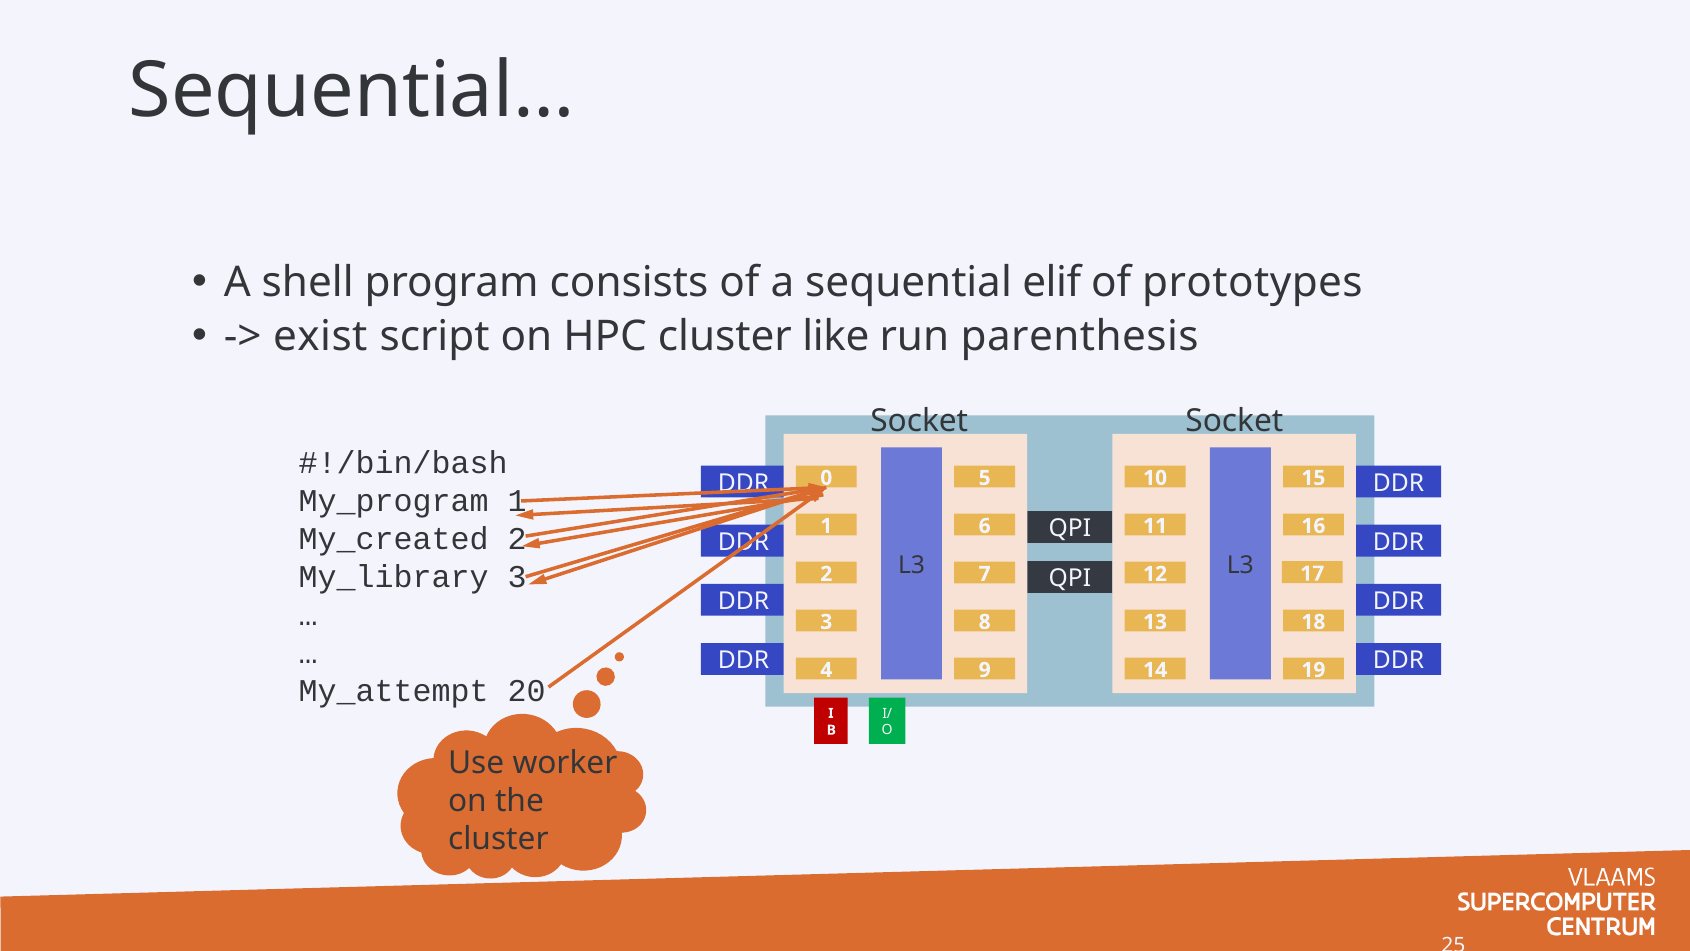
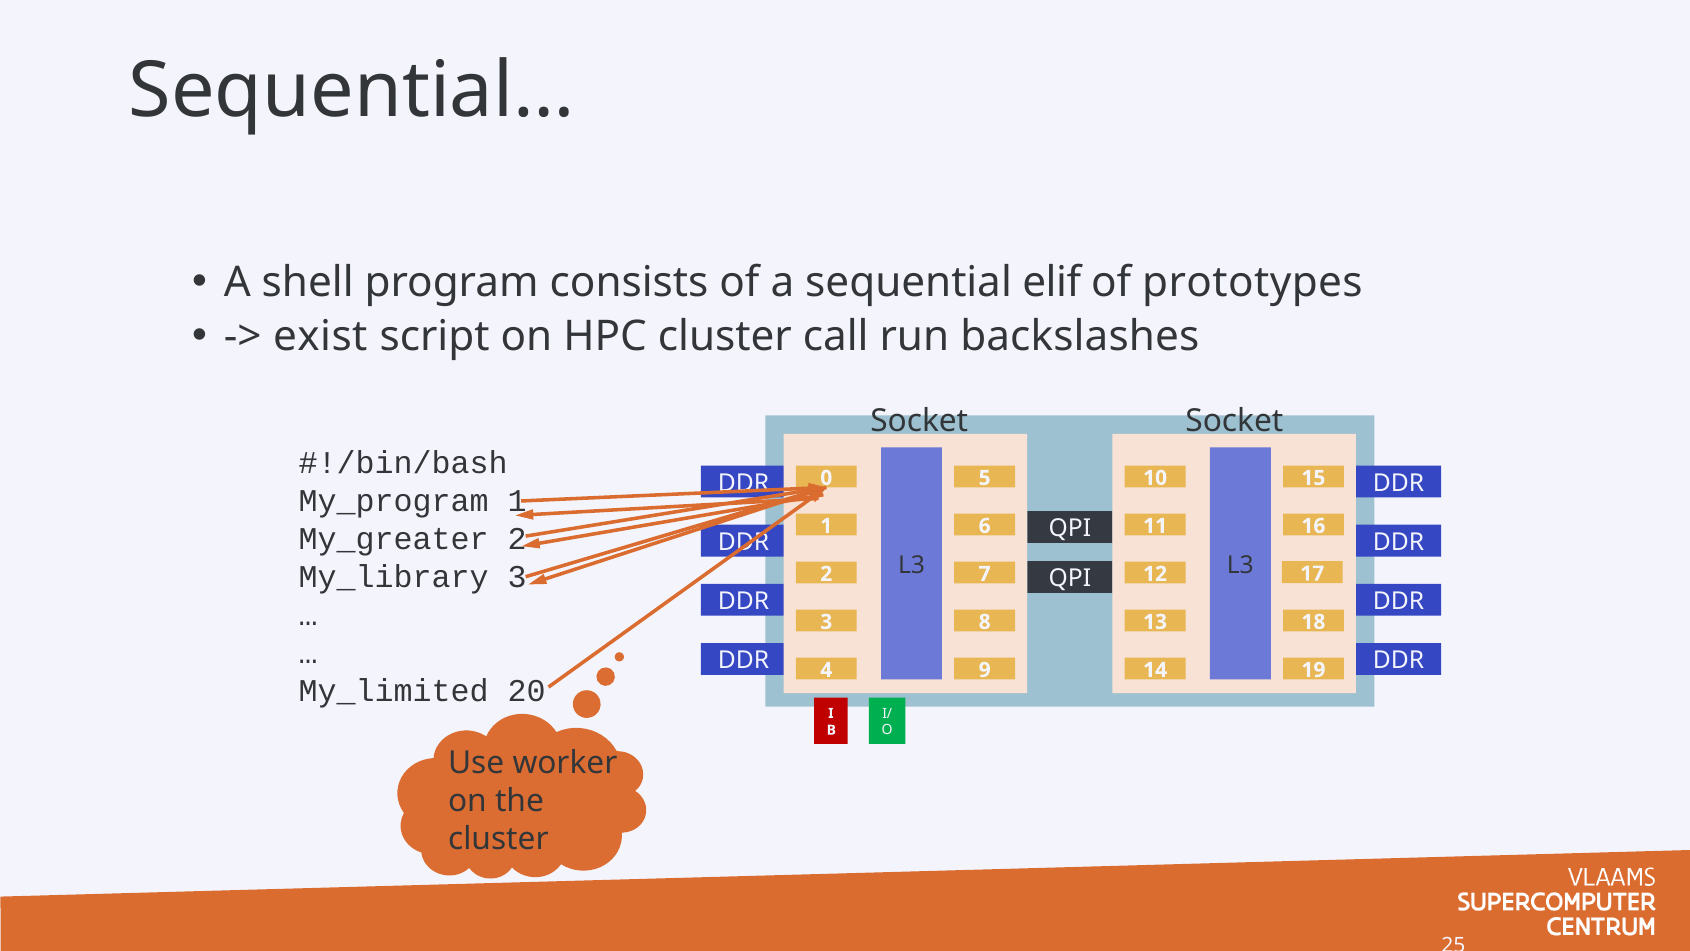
like: like -> call
parenthesis: parenthesis -> backslashes
My_created: My_created -> My_greater
My_attempt: My_attempt -> My_limited
